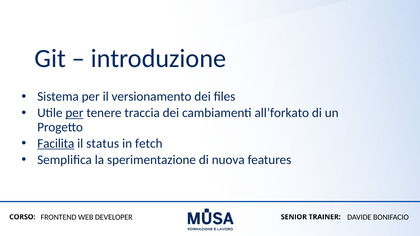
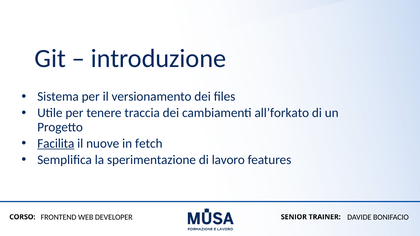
per at (74, 113) underline: present -> none
status: status -> nuove
nuova: nuova -> lavoro
